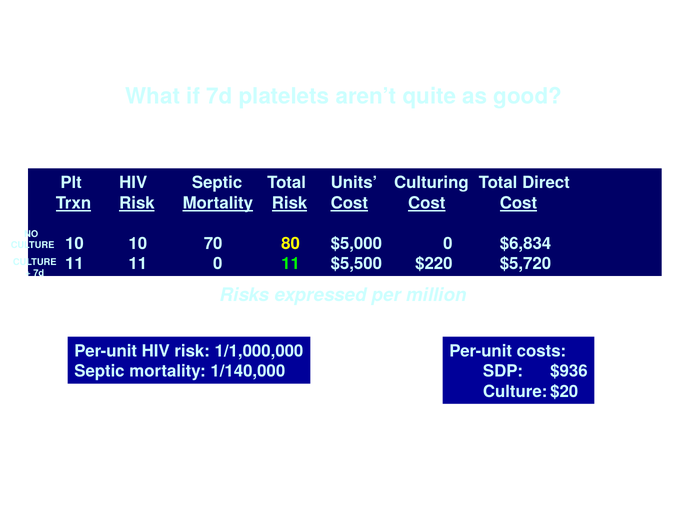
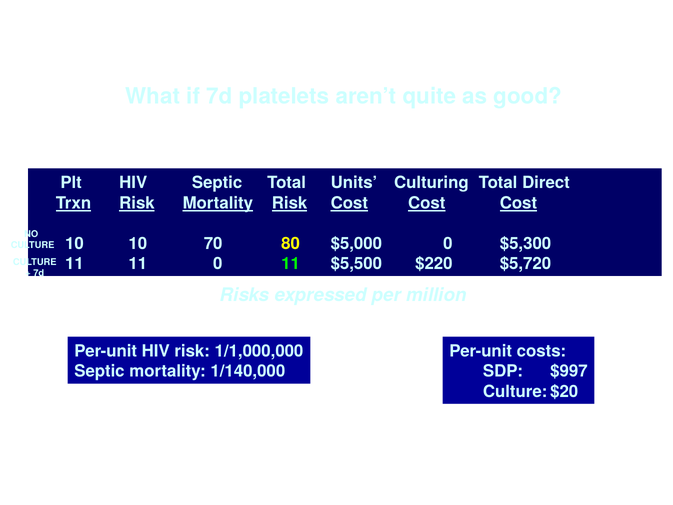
$6,834: $6,834 -> $5,300
$936: $936 -> $997
